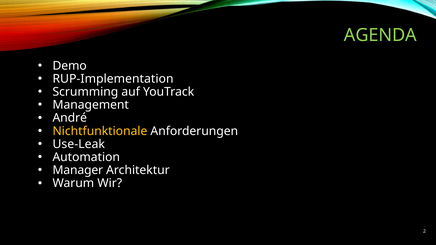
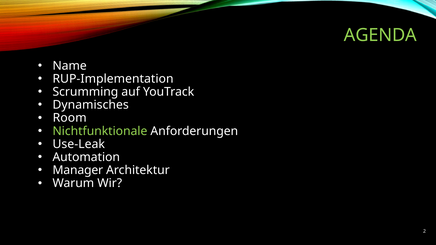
Demo: Demo -> Name
Management: Management -> Dynamisches
André: André -> Room
Nichtfunktionale colour: yellow -> light green
